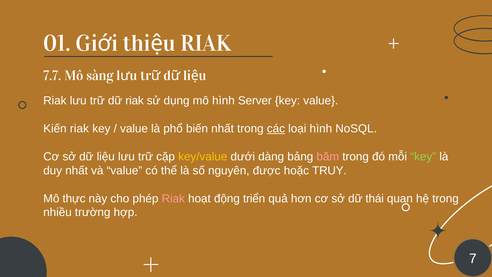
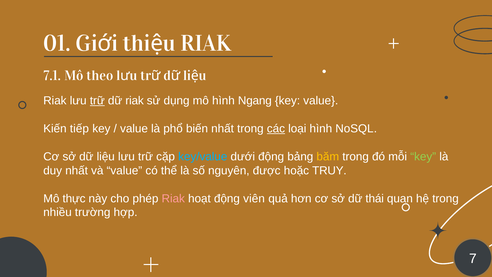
7.7: 7.7 -> 7.1
sàng: sàng -> theo
trữ at (97, 101) underline: none -> present
Server: Server -> Ngang
Kiến riak: riak -> tiếp
key/value colour: yellow -> light blue
dưới dàng: dàng -> động
băm colour: pink -> yellow
triển: triển -> viên
